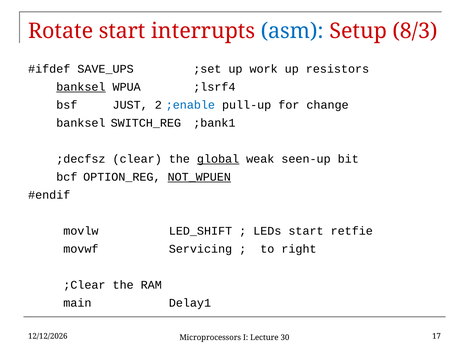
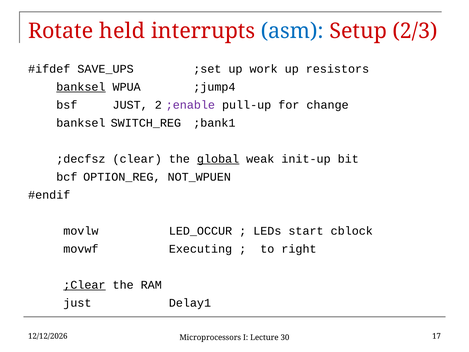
Rotate start: start -> held
8/3: 8/3 -> 2/3
;lsrf4: ;lsrf4 -> ;jump4
;enable colour: blue -> purple
seen-up: seen-up -> init-up
NOT_WPUEN underline: present -> none
LED_SHIFT: LED_SHIFT -> LED_OCCUR
retfie: retfie -> cblock
Servicing: Servicing -> Executing
;Clear underline: none -> present
main at (77, 303): main -> just
